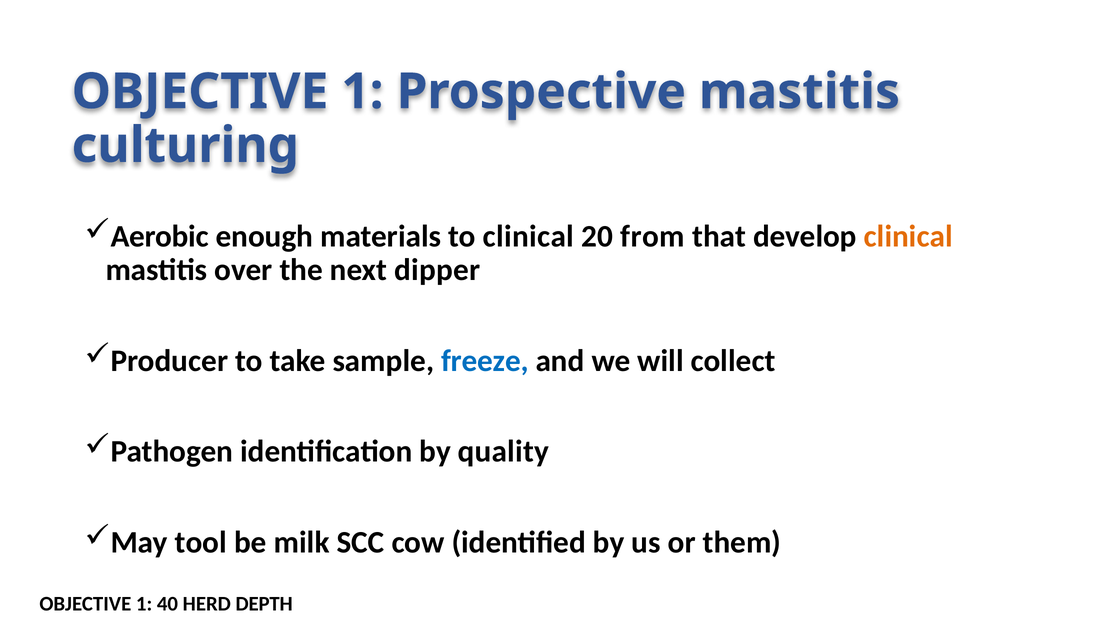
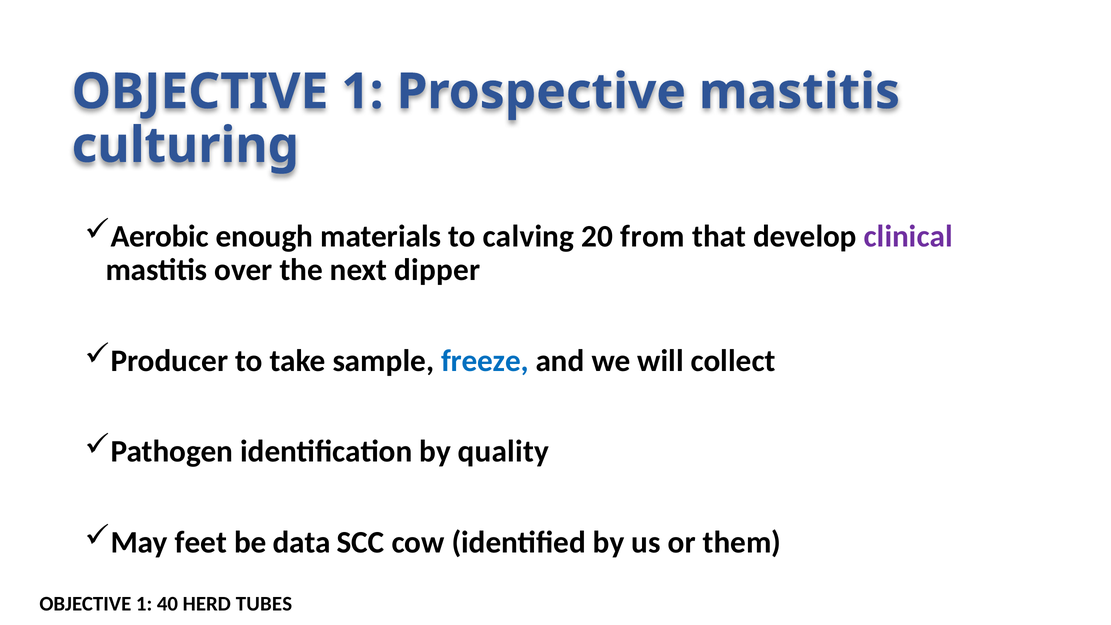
to clinical: clinical -> calving
clinical at (908, 236) colour: orange -> purple
tool: tool -> feet
milk: milk -> data
DEPTH: DEPTH -> TUBES
